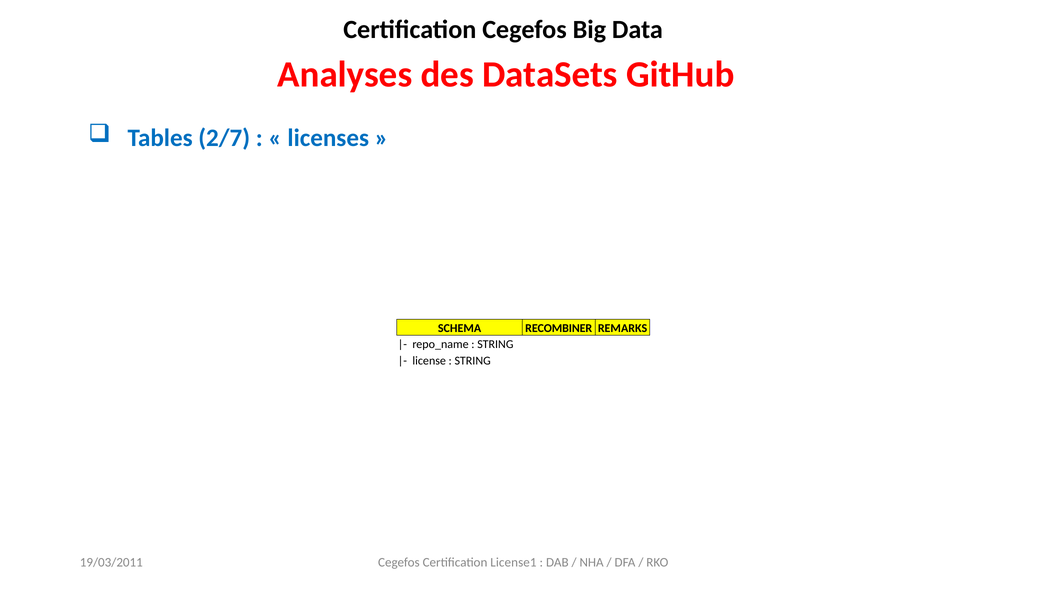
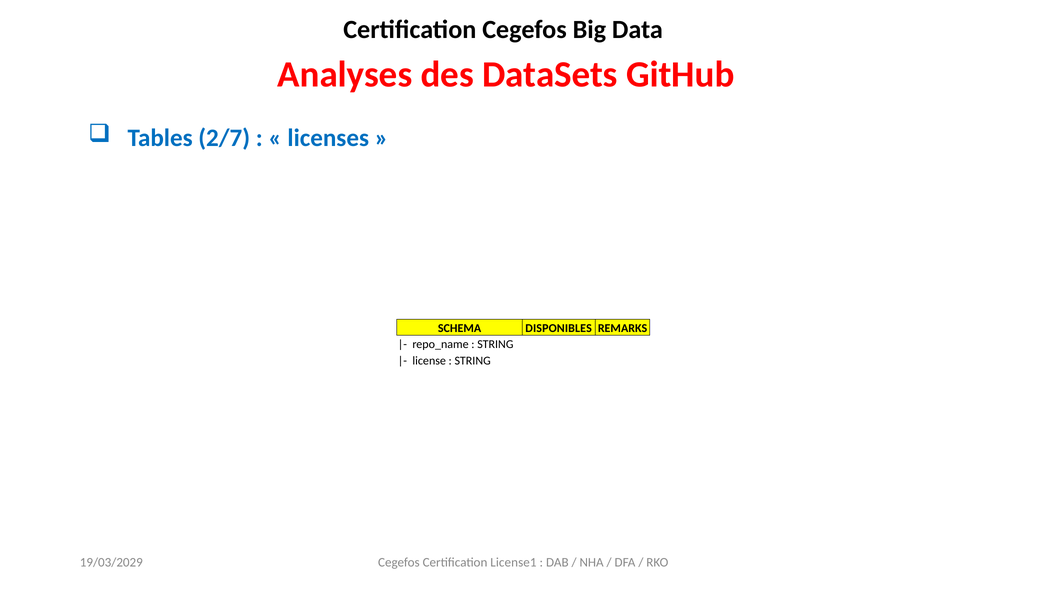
RECOMBINER: RECOMBINER -> DISPONIBLES
19/03/2011: 19/03/2011 -> 19/03/2029
